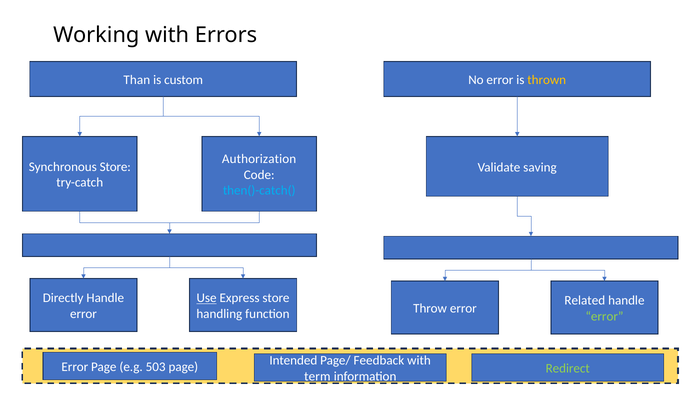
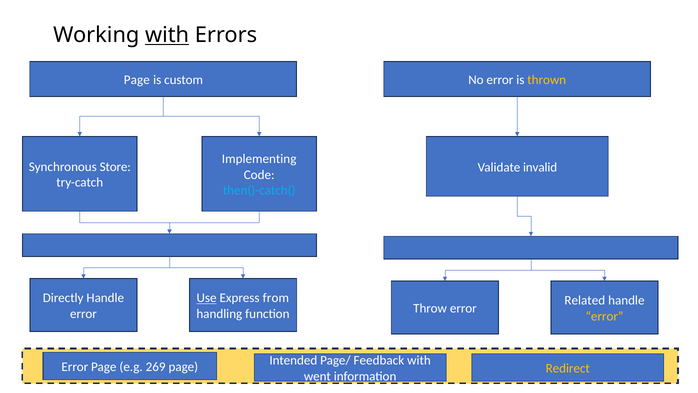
with at (167, 35) underline: none -> present
Than at (137, 80): Than -> Page
Authorization: Authorization -> Implementing
saving: saving -> invalid
Express store: store -> from
error at (604, 316) colour: light green -> yellow
503: 503 -> 269
Redirect colour: light green -> yellow
term: term -> went
